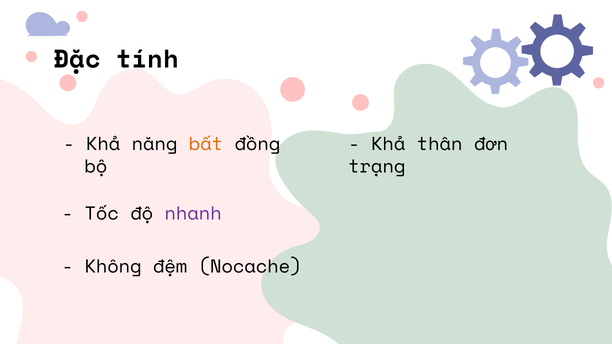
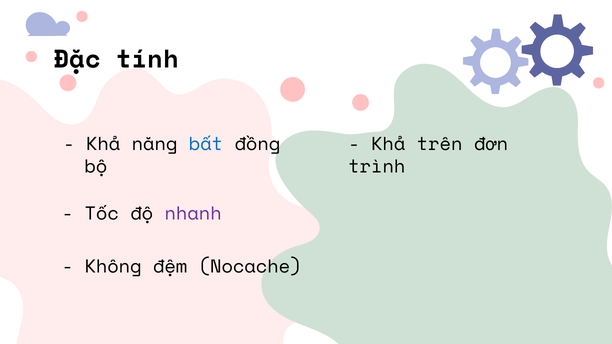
bất colour: orange -> blue
thân: thân -> trên
trạng: trạng -> trình
